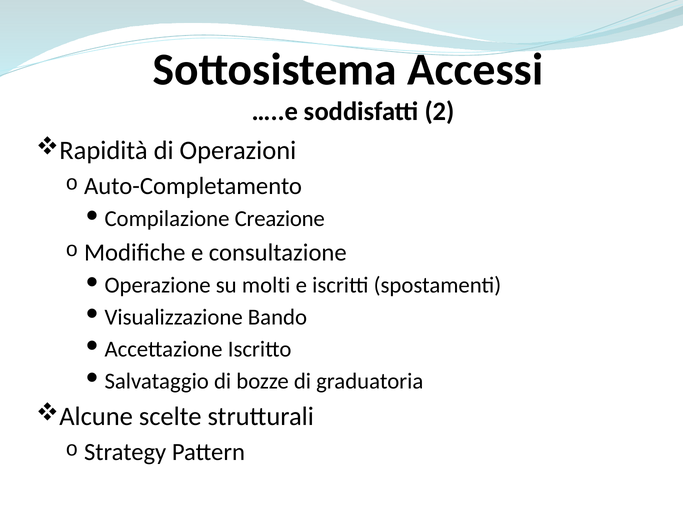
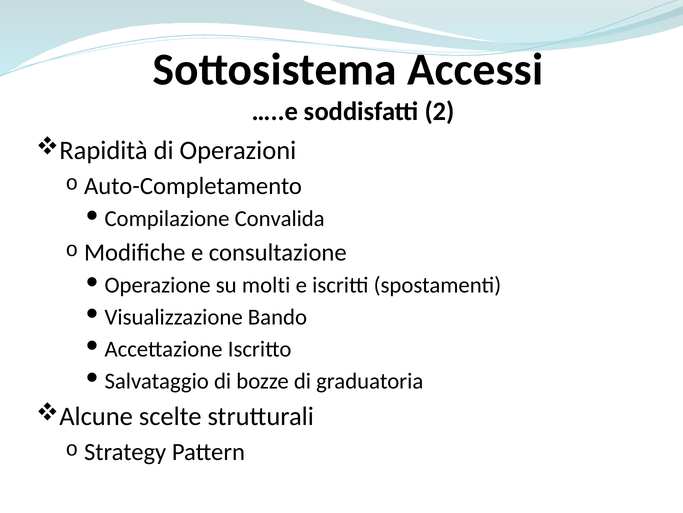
Creazione: Creazione -> Convalida
